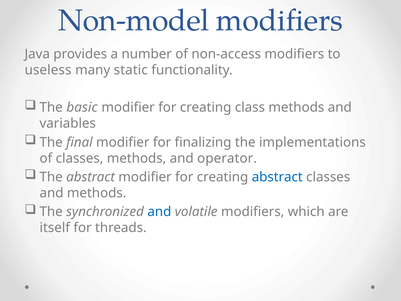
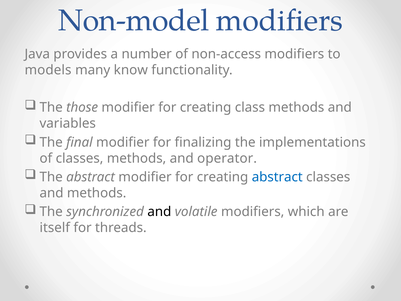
useless: useless -> models
static: static -> know
basic: basic -> those
and at (159, 212) colour: blue -> black
